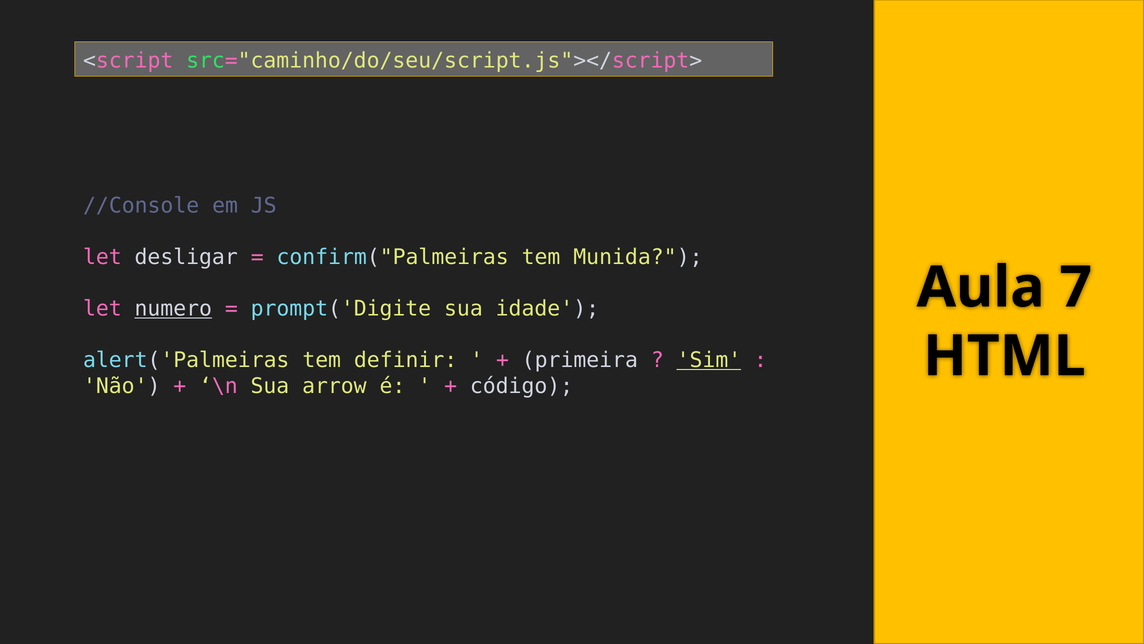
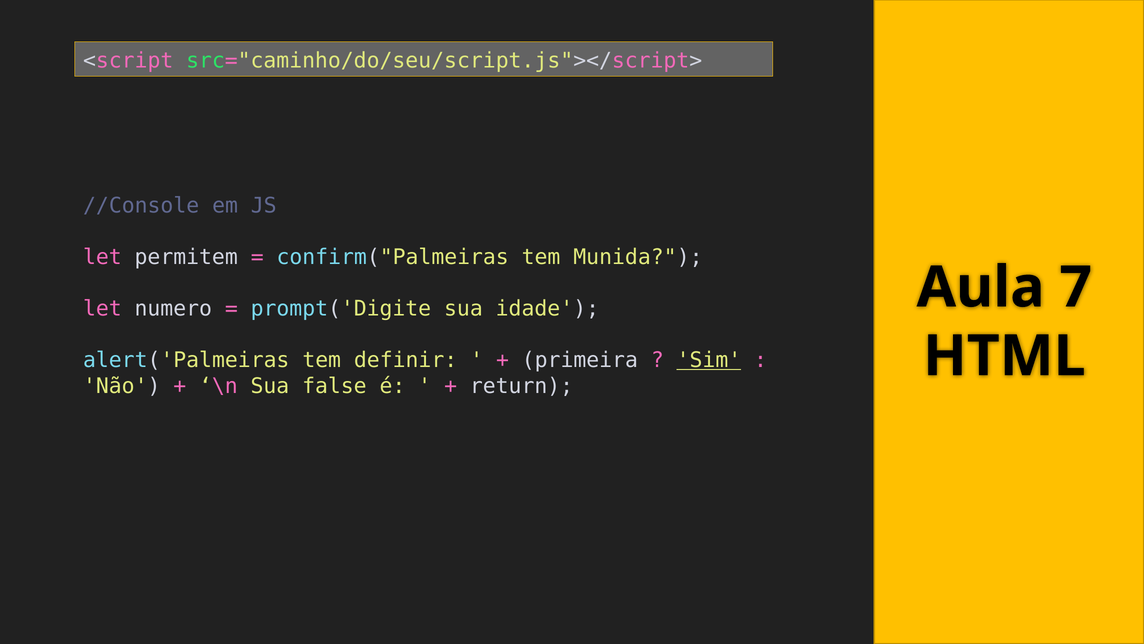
desligar: desligar -> permitem
numero underline: present -> none
arrow: arrow -> false
código: código -> return
